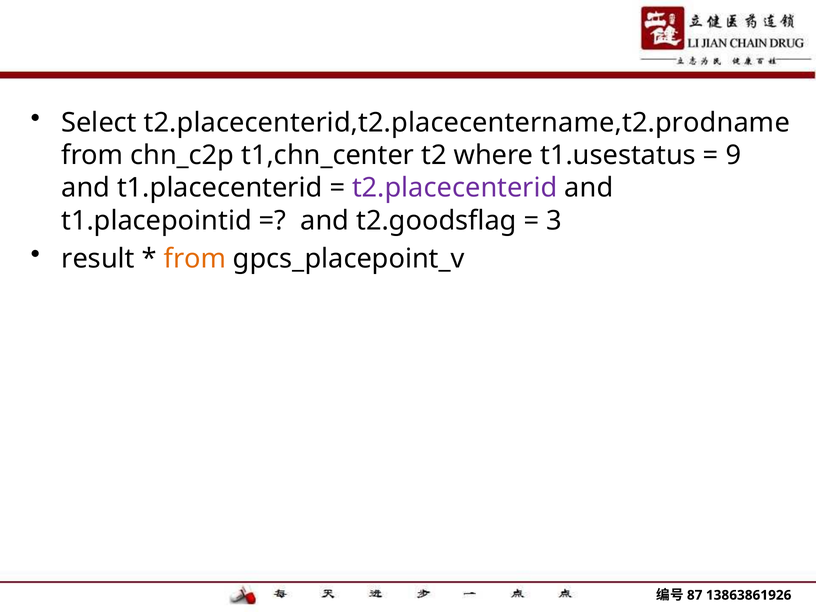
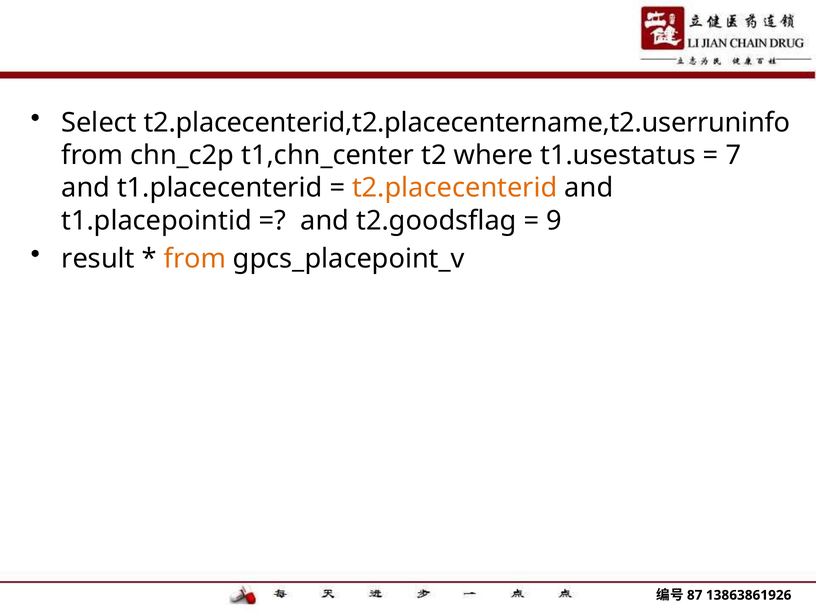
t2.placecenterid,t2.placecentername,t2.prodname: t2.placecenterid,t2.placecentername,t2.prodname -> t2.placecenterid,t2.placecentername,t2.userruninfo
9: 9 -> 7
t2.placecenterid colour: purple -> orange
3: 3 -> 9
